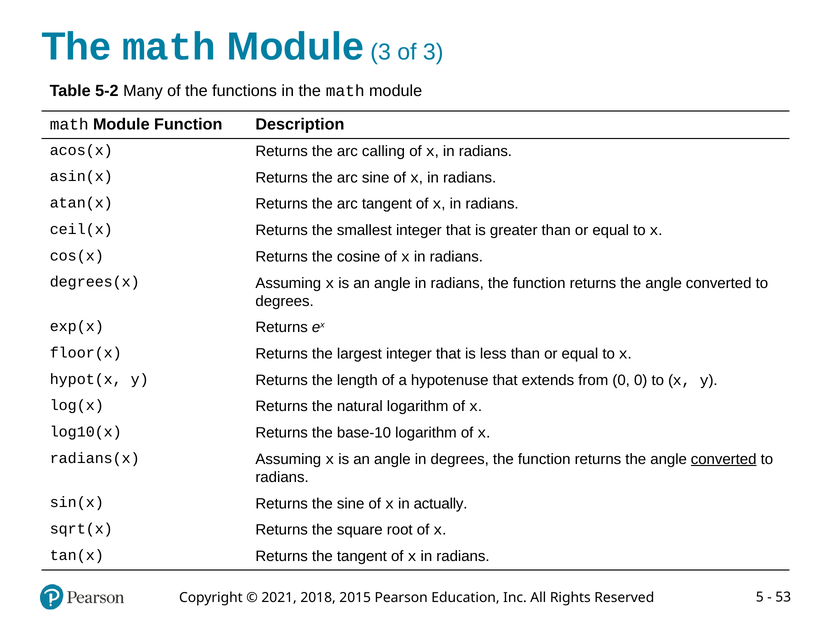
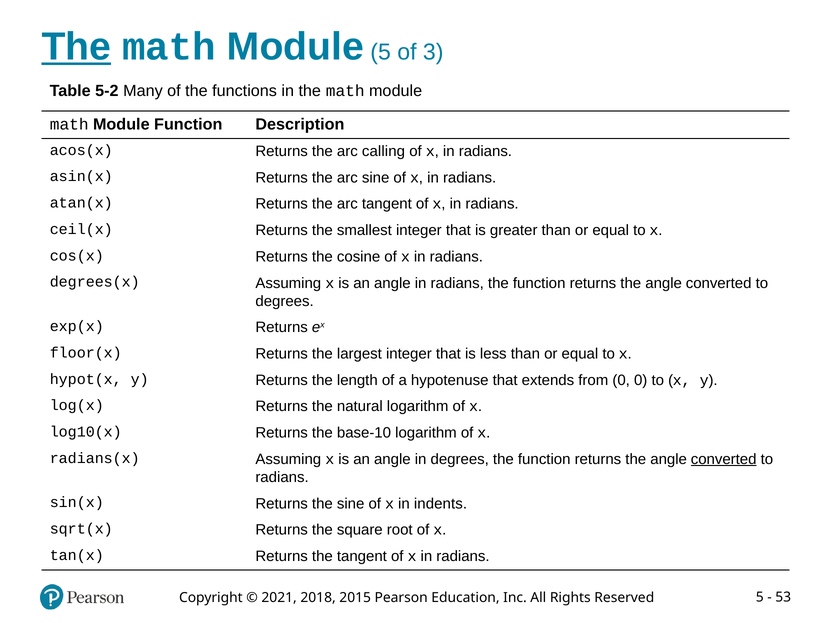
The at (76, 47) underline: none -> present
Module 3: 3 -> 5
actually: actually -> indents
